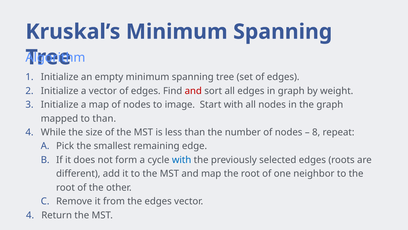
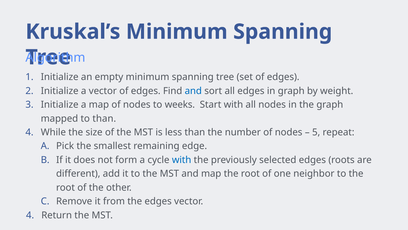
and at (193, 91) colour: red -> blue
image: image -> weeks
8: 8 -> 5
